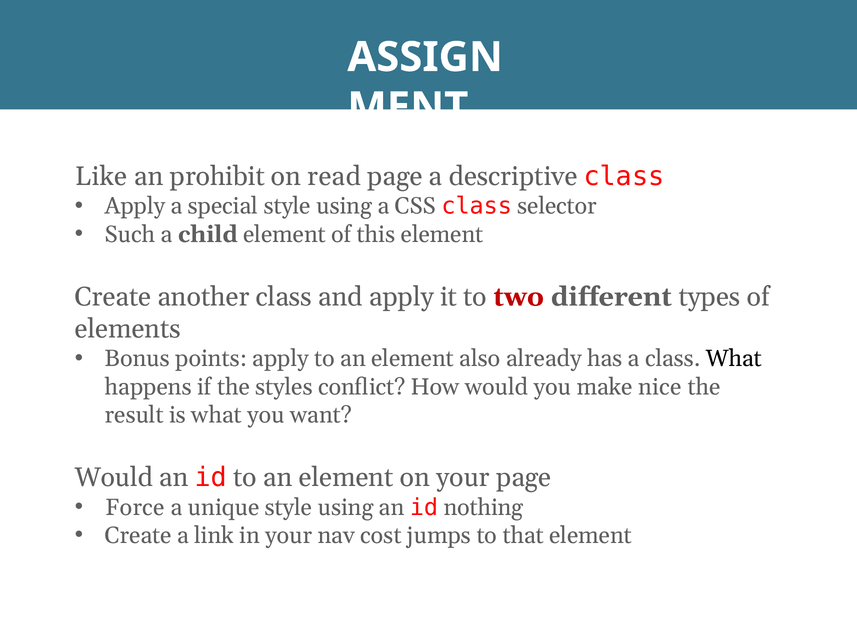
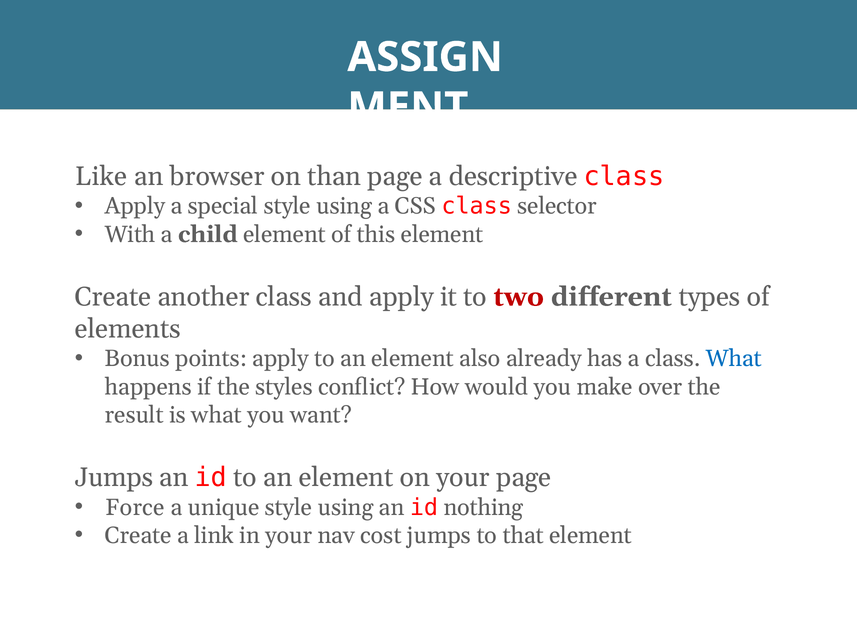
prohibit: prohibit -> browser
read: read -> than
Such: Such -> With
What at (734, 359) colour: black -> blue
nice: nice -> over
Would at (114, 478): Would -> Jumps
